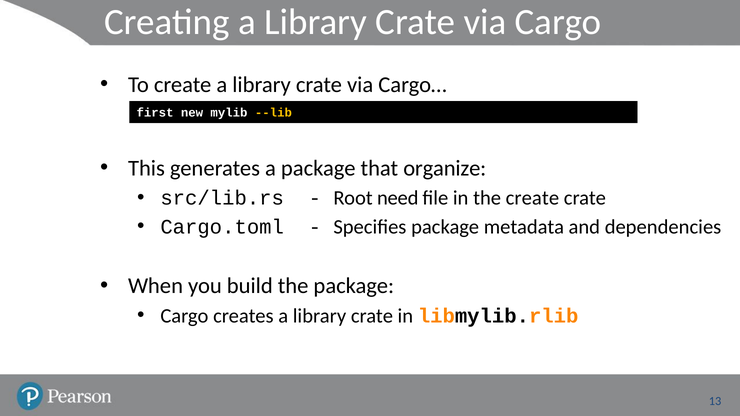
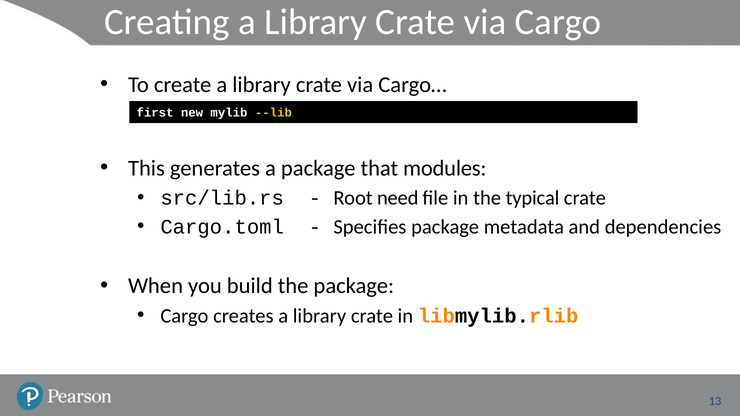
organize: organize -> modules
the create: create -> typical
